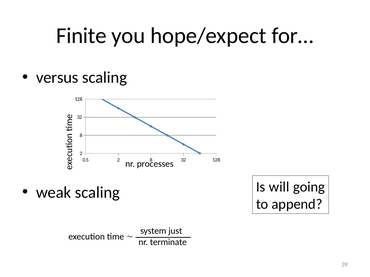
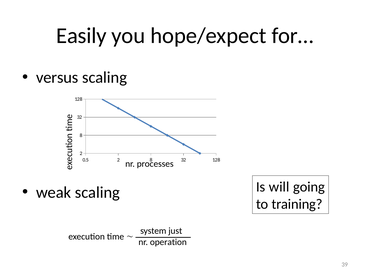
Finite: Finite -> Easily
append: append -> training
terminate: terminate -> operation
